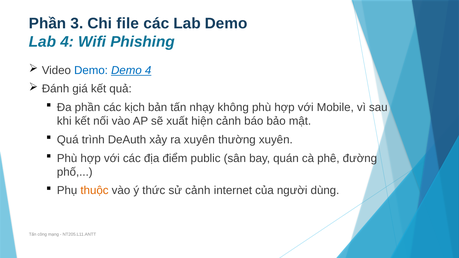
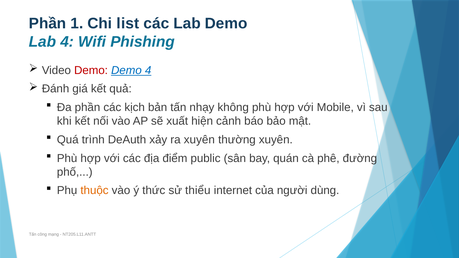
3: 3 -> 1
file: file -> list
Demo at (91, 70) colour: blue -> red
sử cảnh: cảnh -> thiểu
